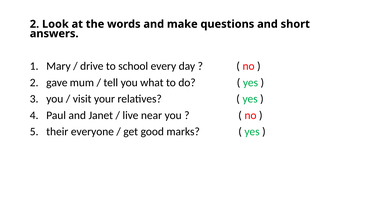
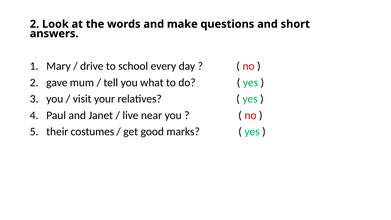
everyone: everyone -> costumes
